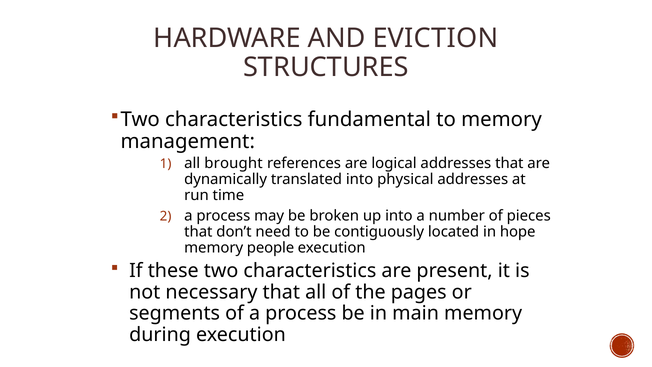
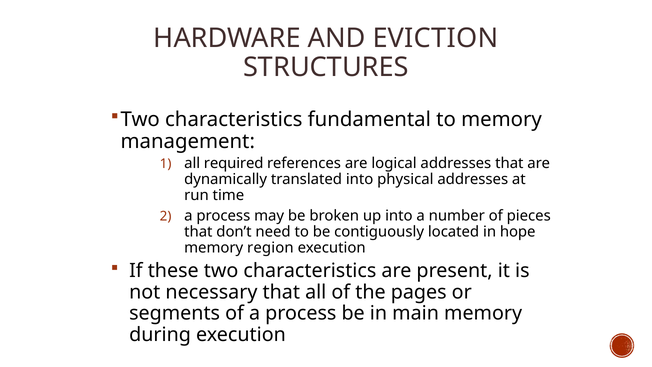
brought: brought -> required
people: people -> region
